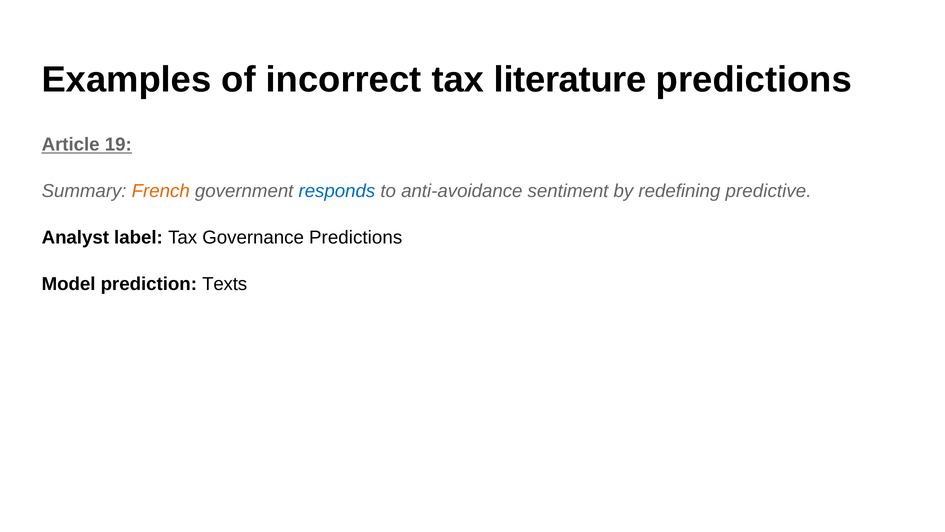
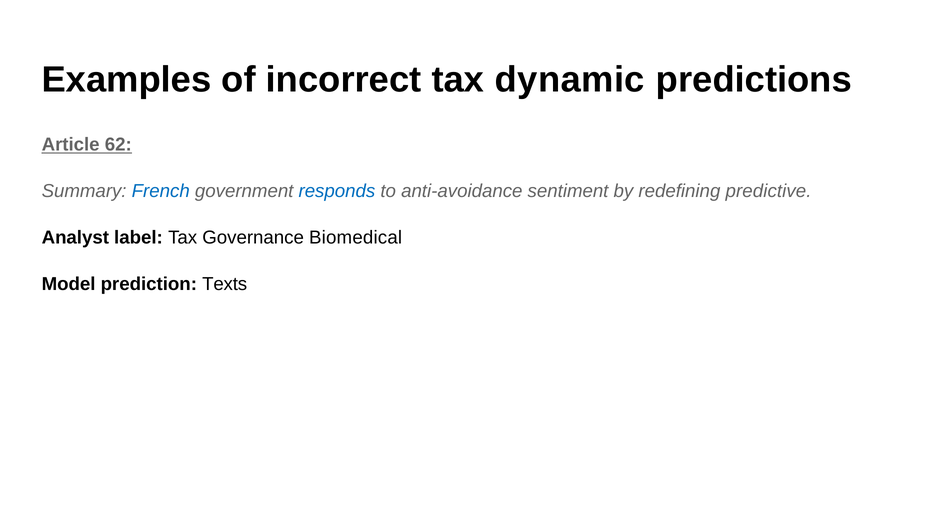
literature: literature -> dynamic
19: 19 -> 62
French colour: orange -> blue
Governance Predictions: Predictions -> Biomedical
